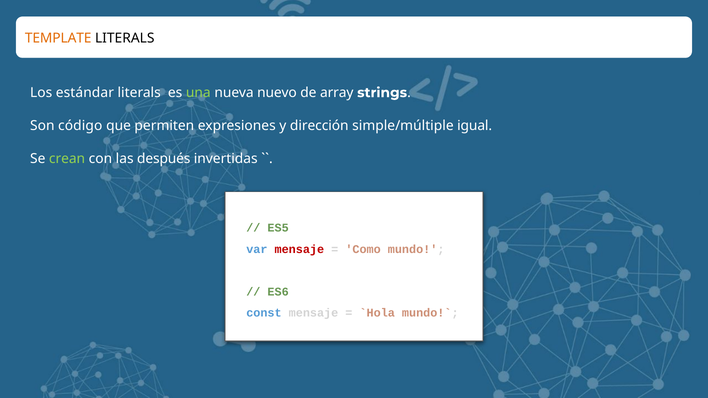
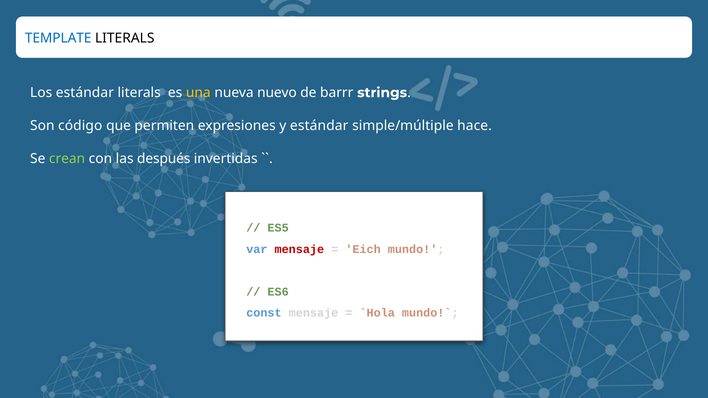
TEMPLATE colour: orange -> blue
una colour: light green -> yellow
array: array -> barrr
y dirección: dirección -> estándar
igual: igual -> hace
Como: Como -> Eich
